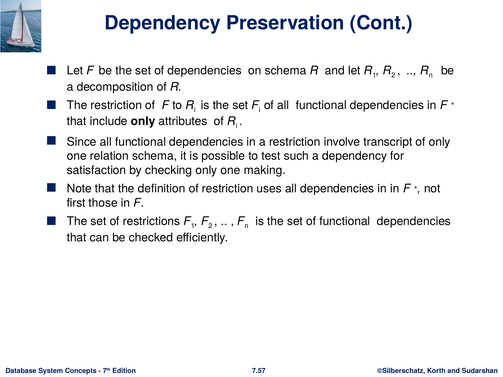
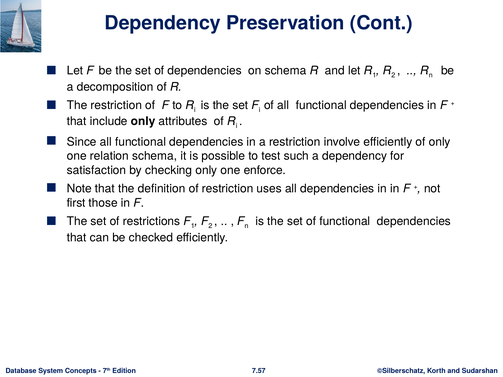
involve transcript: transcript -> efficiently
making: making -> enforce
